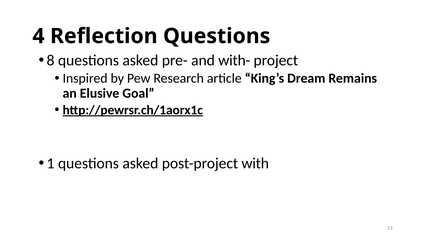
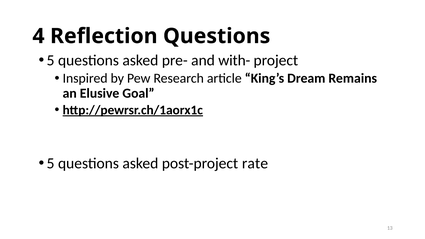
8 at (51, 60): 8 -> 5
1 at (51, 163): 1 -> 5
with: with -> rate
